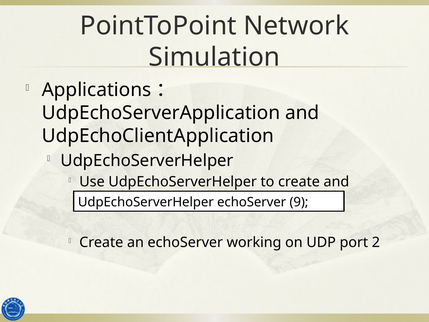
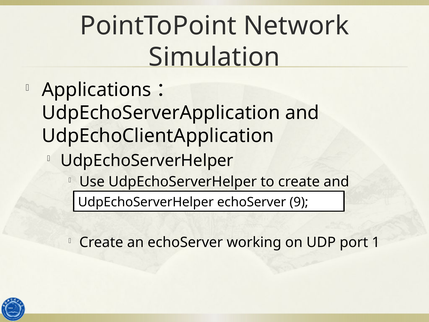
2: 2 -> 1
